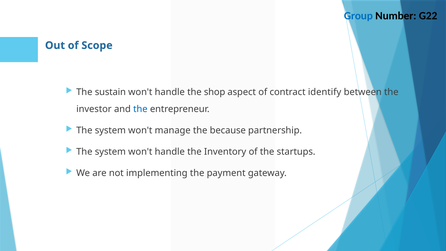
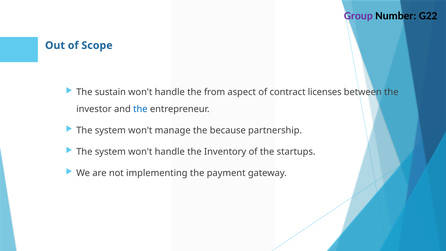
Group colour: blue -> purple
shop: shop -> from
identify: identify -> licenses
